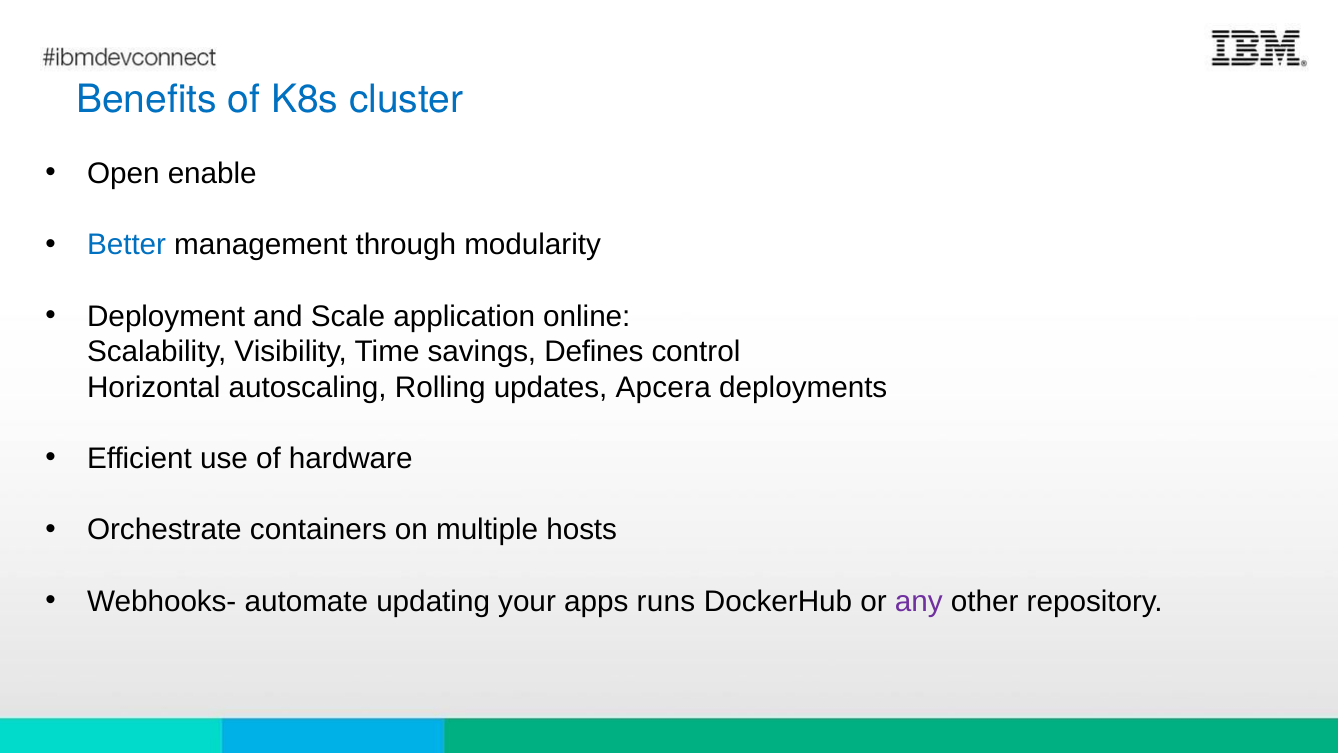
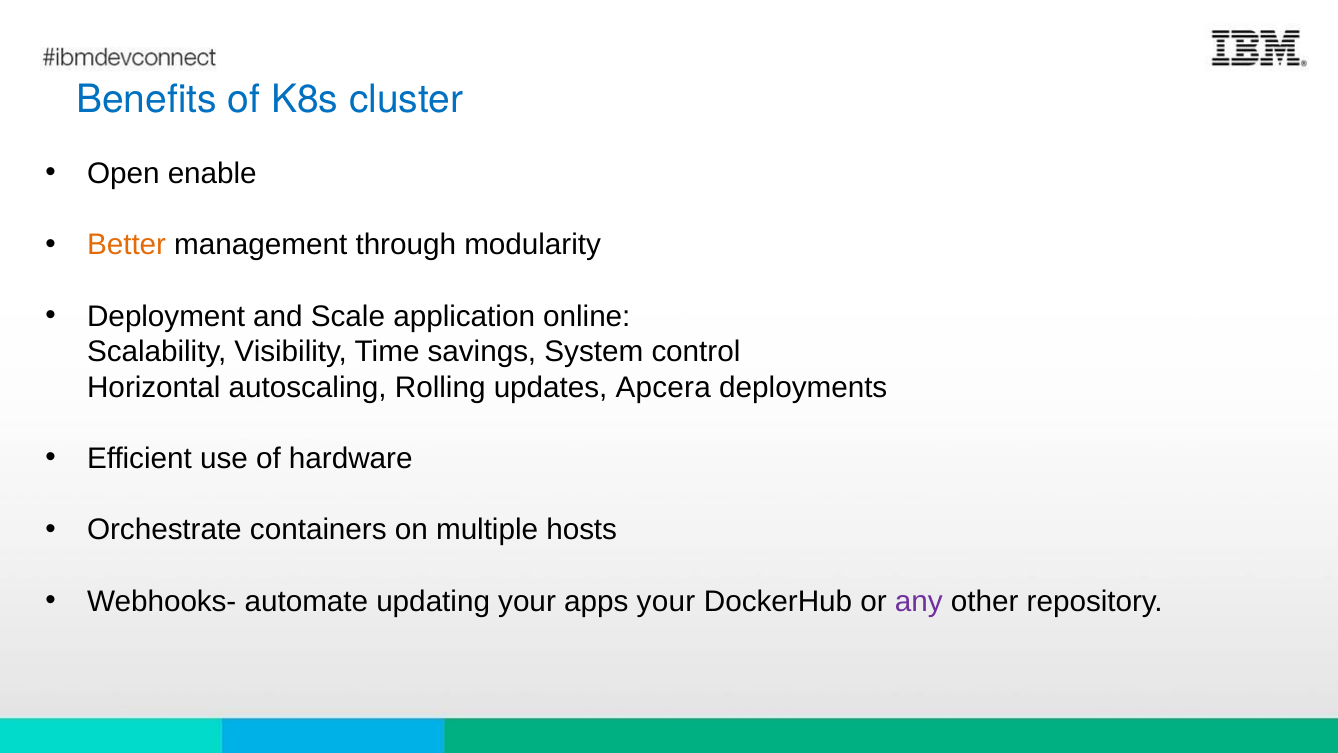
Better colour: blue -> orange
Defines: Defines -> System
apps runs: runs -> your
